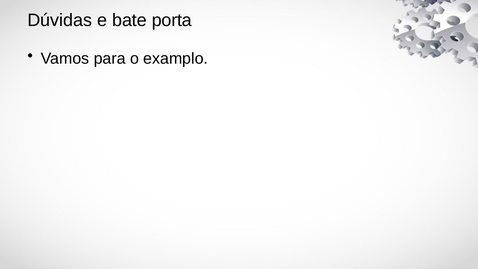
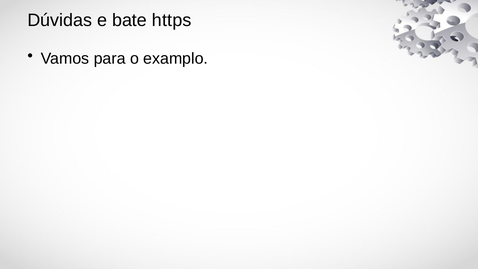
porta: porta -> https
